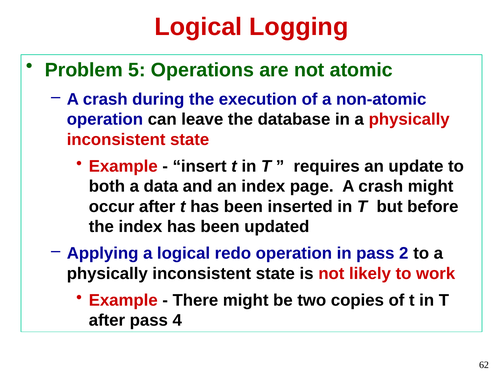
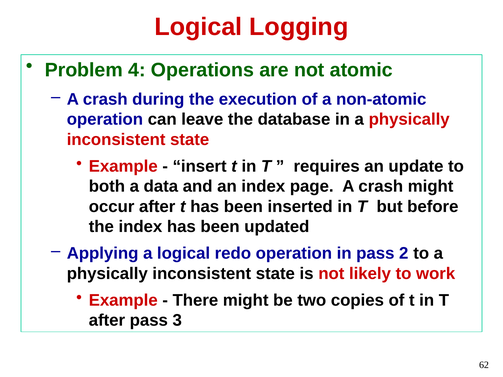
5: 5 -> 4
4: 4 -> 3
